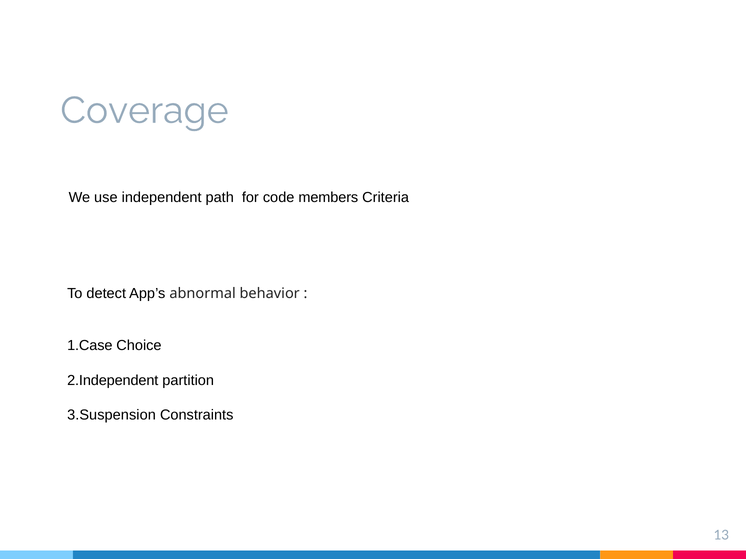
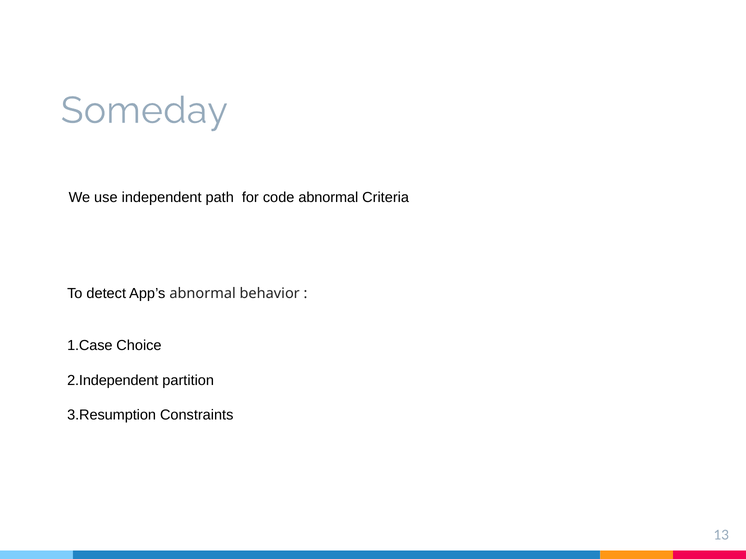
Coverage: Coverage -> Someday
code members: members -> abnormal
3.Suspension: 3.Suspension -> 3.Resumption
